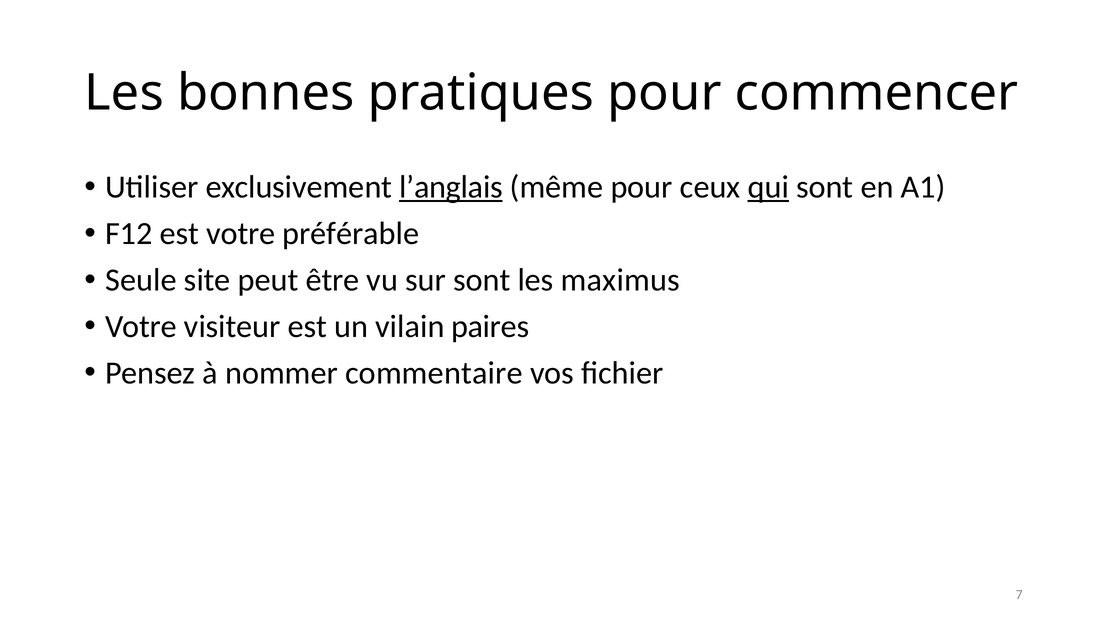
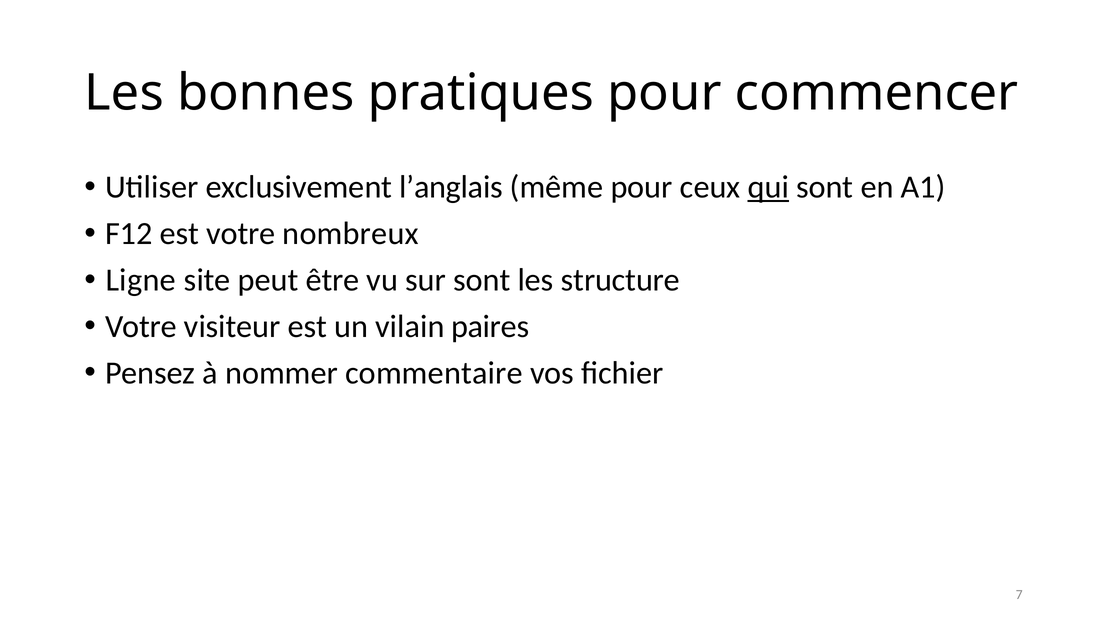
l’anglais underline: present -> none
préférable: préférable -> nombreux
Seule: Seule -> Ligne
maximus: maximus -> structure
